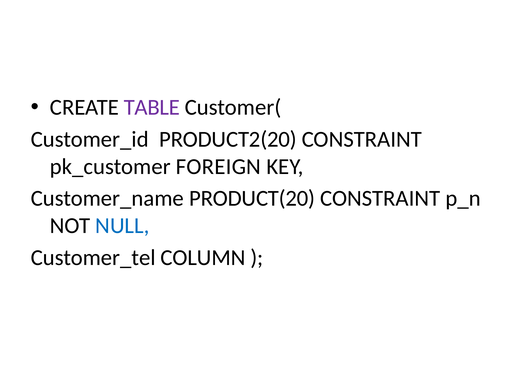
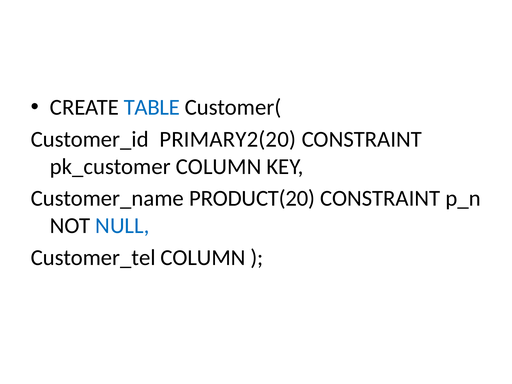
TABLE colour: purple -> blue
PRODUCT2(20: PRODUCT2(20 -> PRIMARY2(20
pk_customer FOREIGN: FOREIGN -> COLUMN
